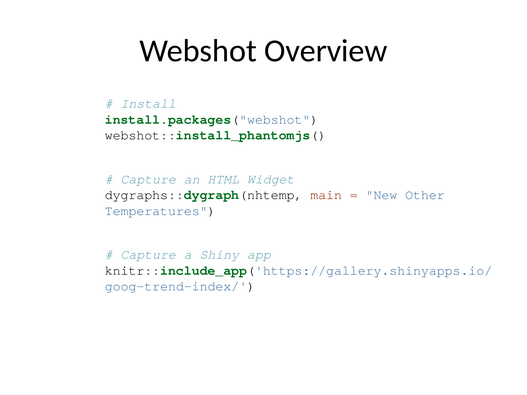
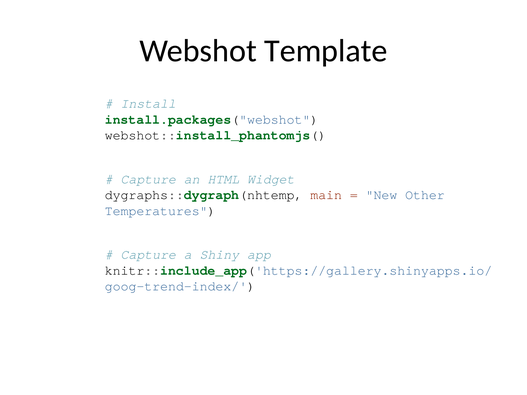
Overview: Overview -> Template
